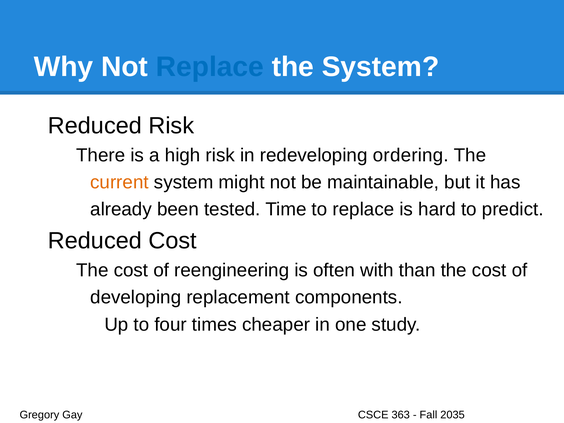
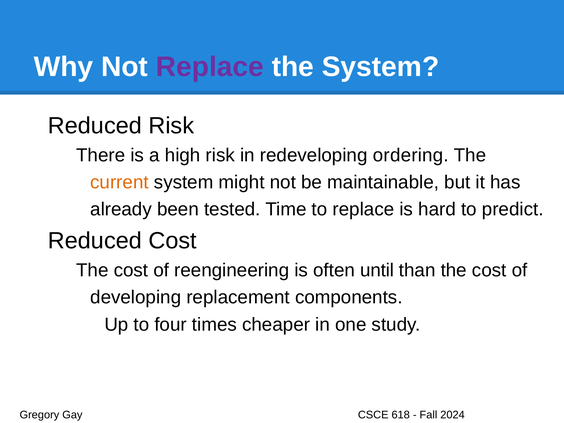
Replace at (210, 67) colour: blue -> purple
with: with -> until
363: 363 -> 618
2035: 2035 -> 2024
